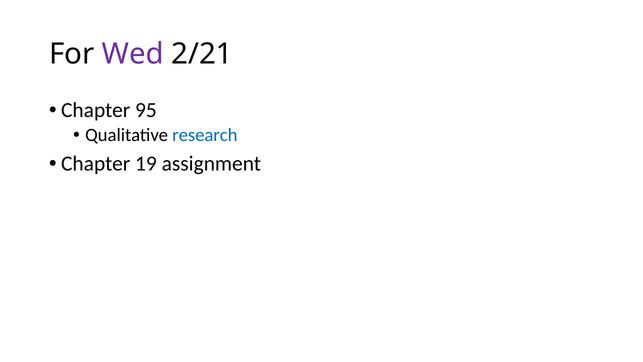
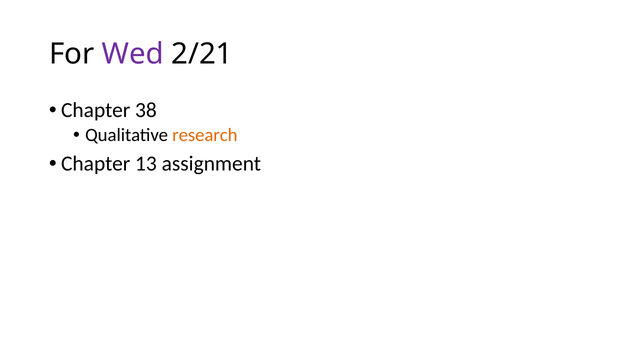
95: 95 -> 38
research colour: blue -> orange
19: 19 -> 13
